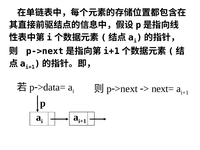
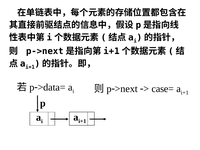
next=: next= -> case=
